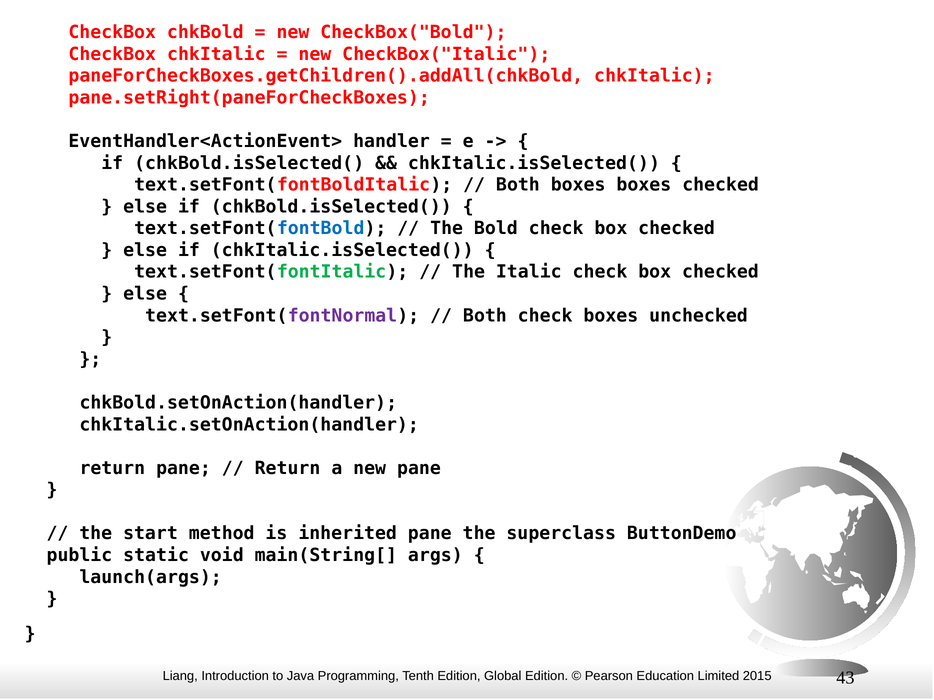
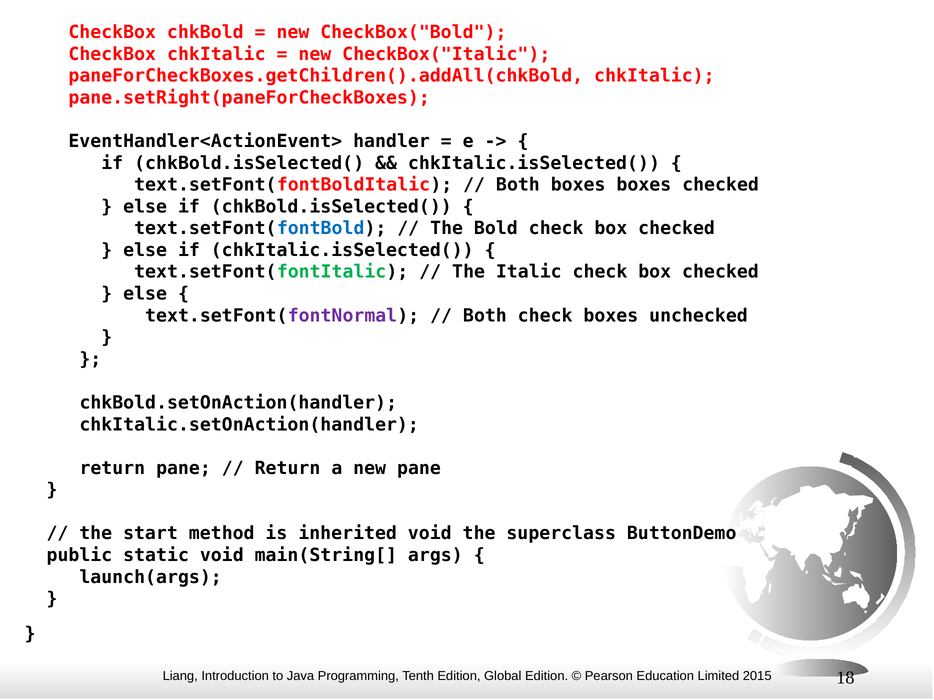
inherited pane: pane -> void
43: 43 -> 18
